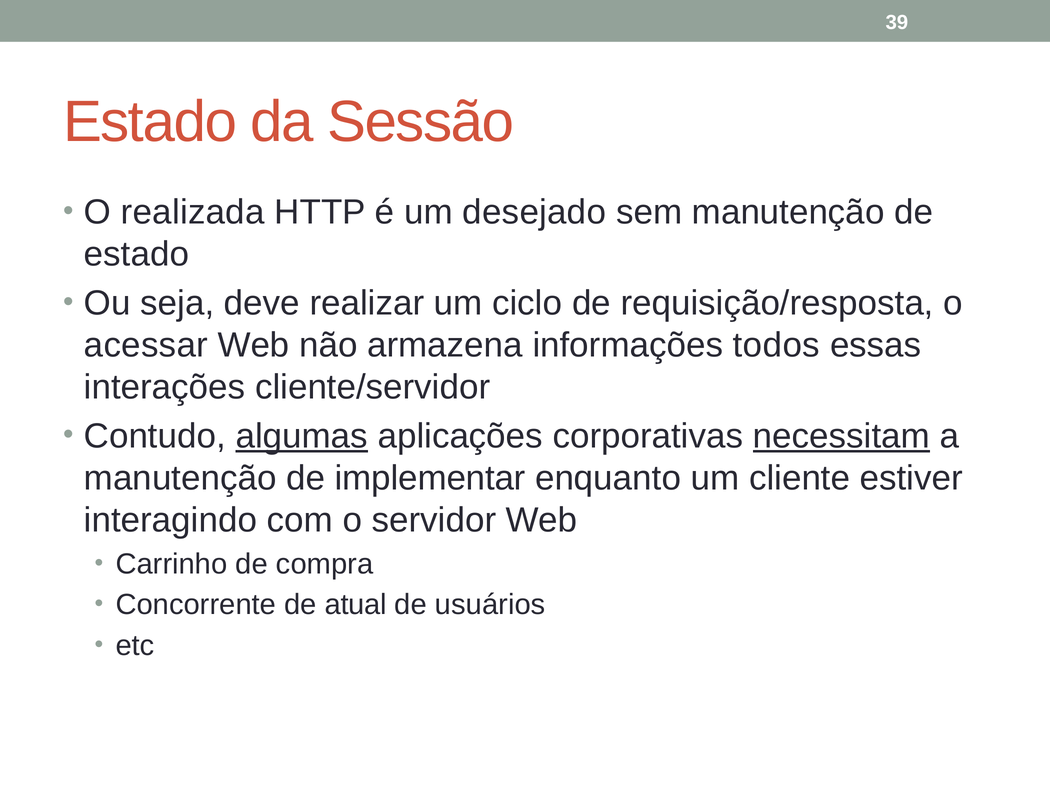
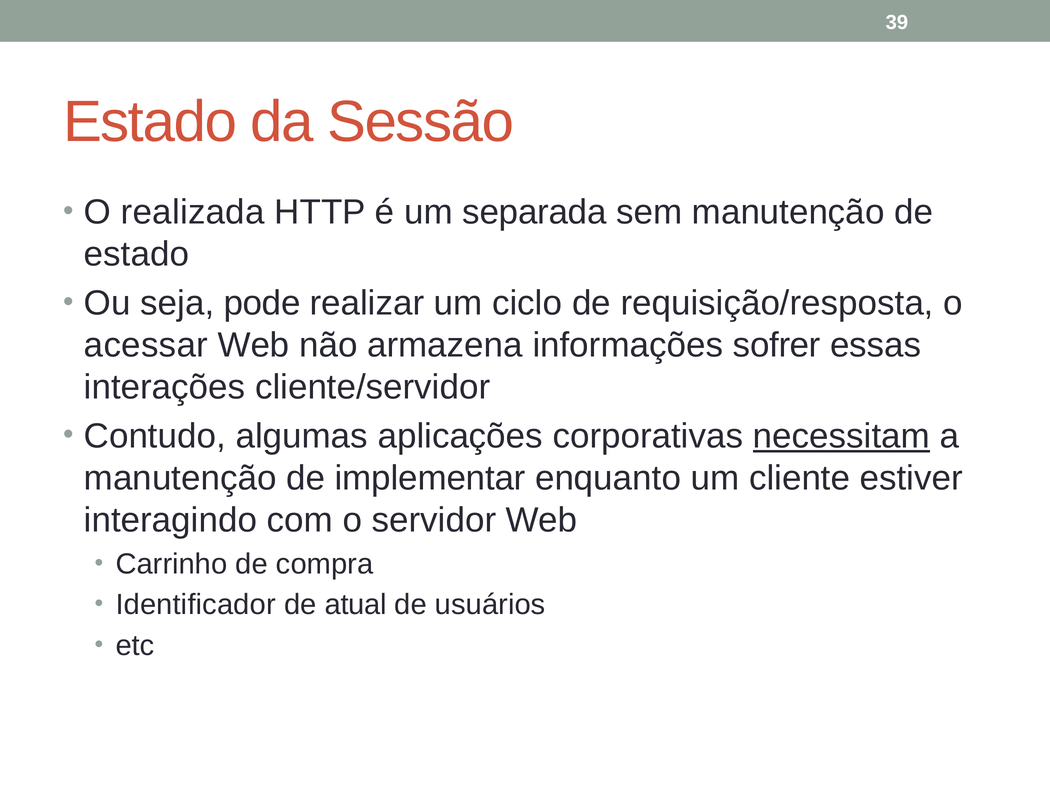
desejado: desejado -> separada
deve: deve -> pode
todos: todos -> sofrer
algumas underline: present -> none
Concorrente: Concorrente -> Identificador
